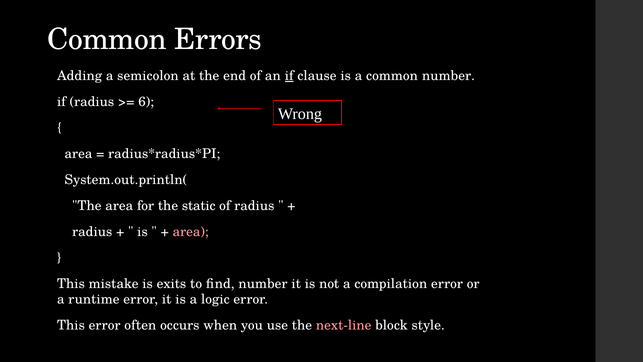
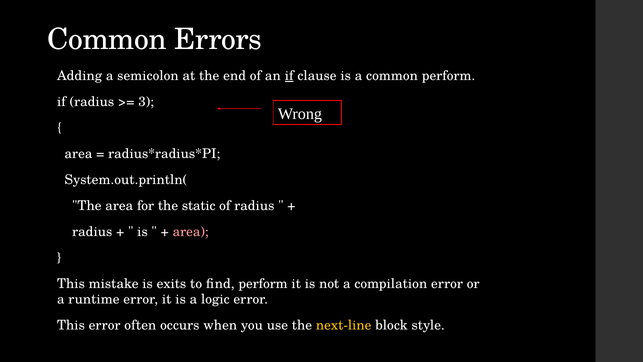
common number: number -> perform
6: 6 -> 3
find number: number -> perform
next-line colour: pink -> yellow
